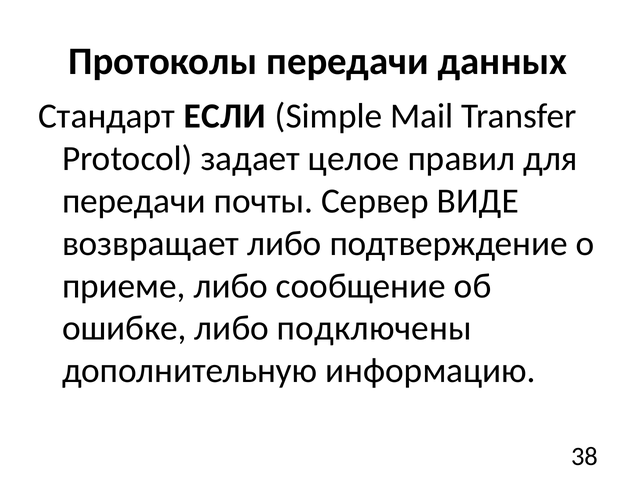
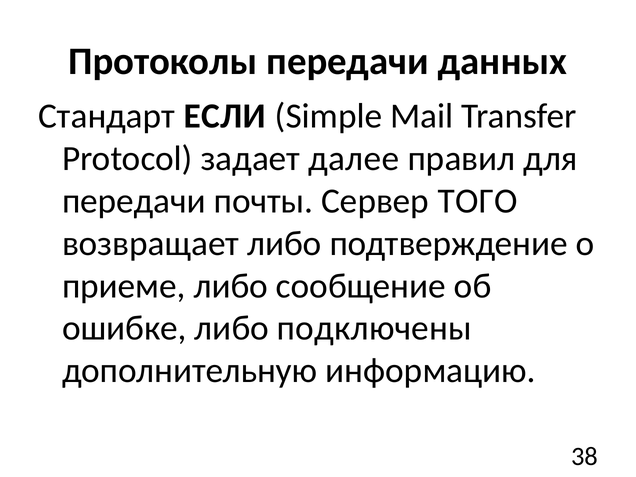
целое: целое -> далее
ВИДЕ: ВИДЕ -> ТОГО
